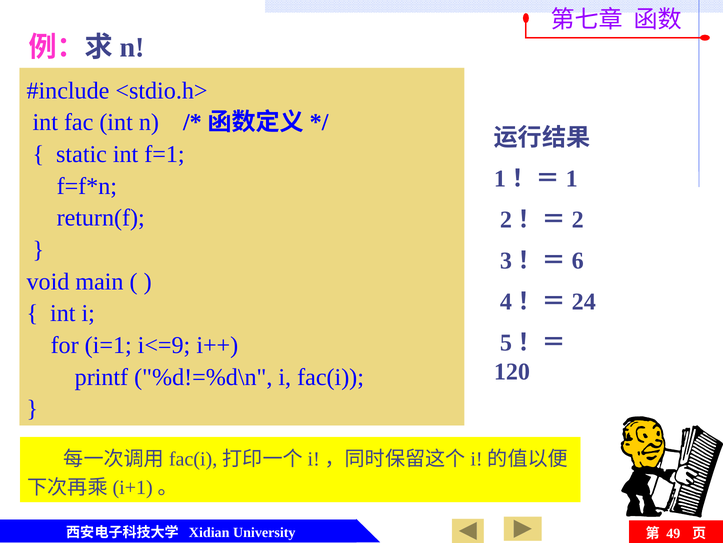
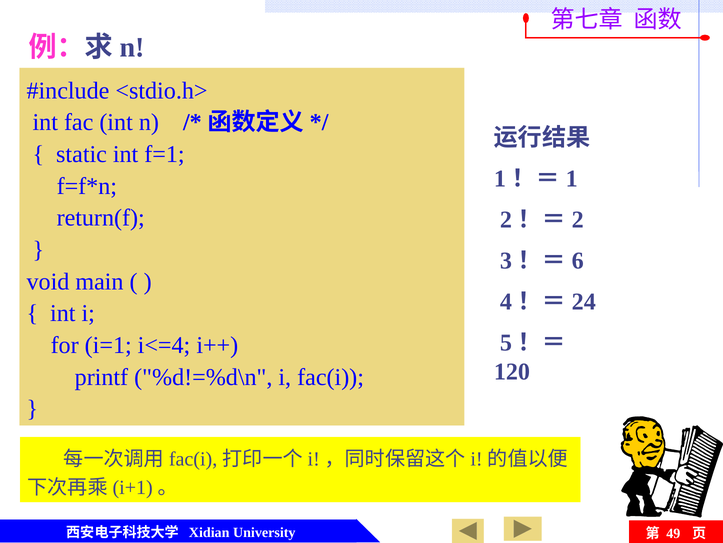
i<=9: i<=9 -> i<=4
